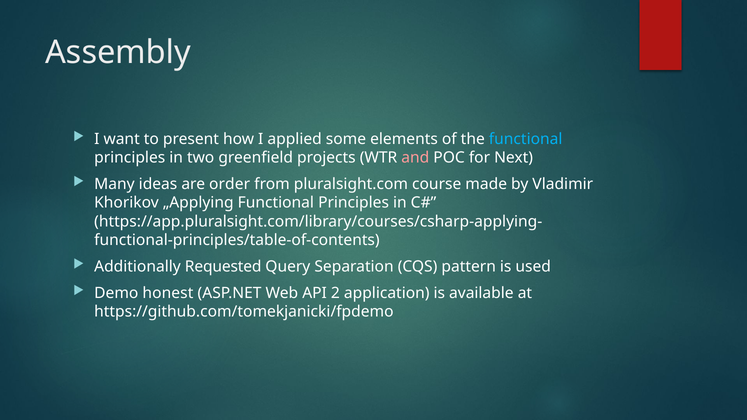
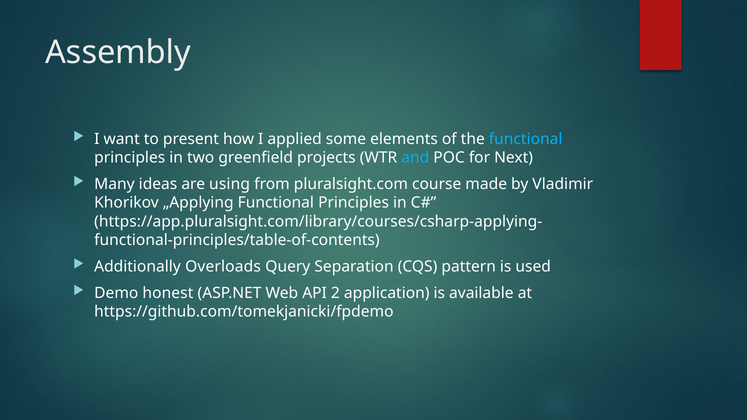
and colour: pink -> light blue
order: order -> using
Requested: Requested -> Overloads
